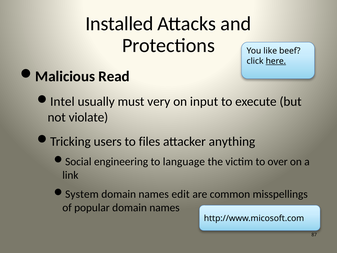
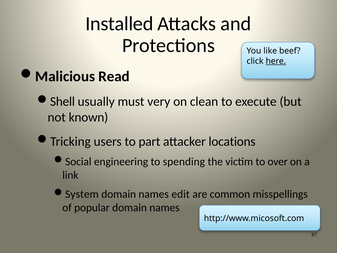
Intel: Intel -> Shell
input: input -> clean
violate: violate -> known
files: files -> part
anything: anything -> locations
language: language -> spending
